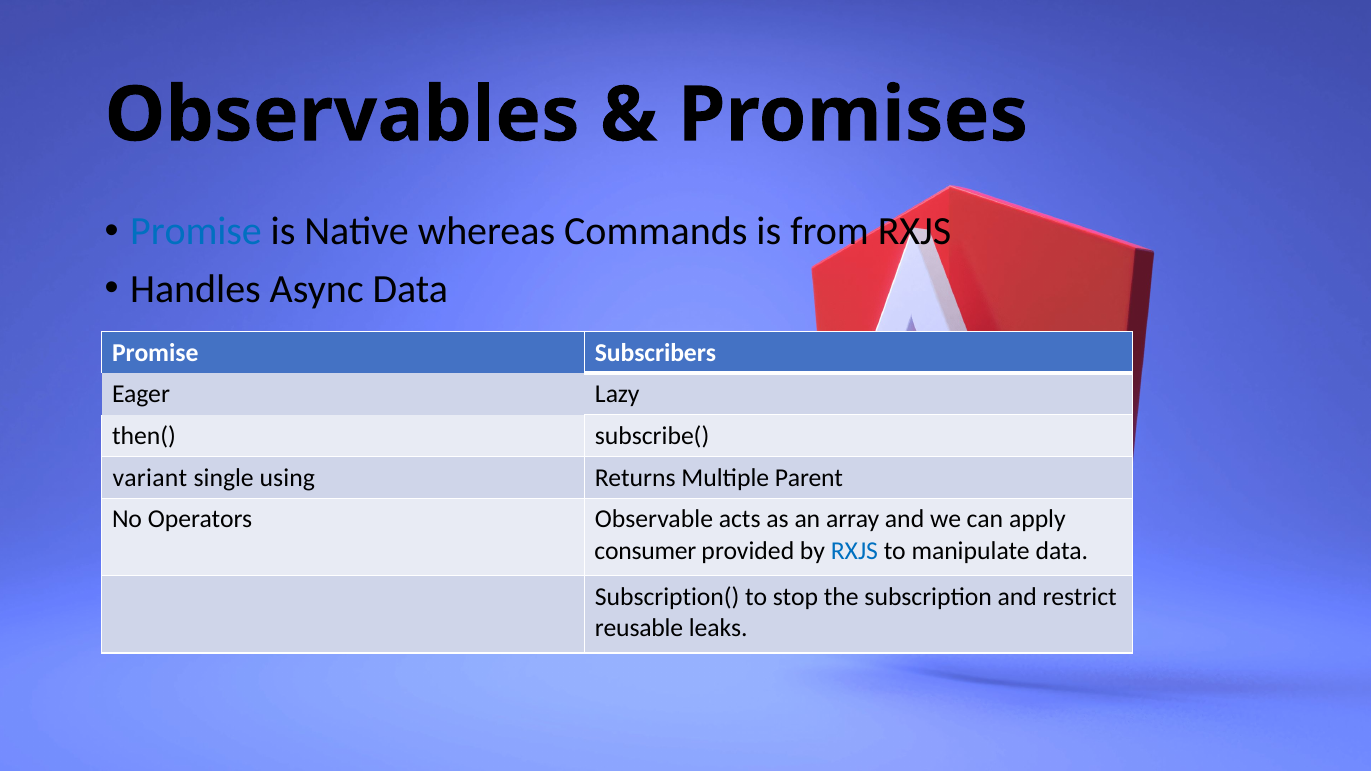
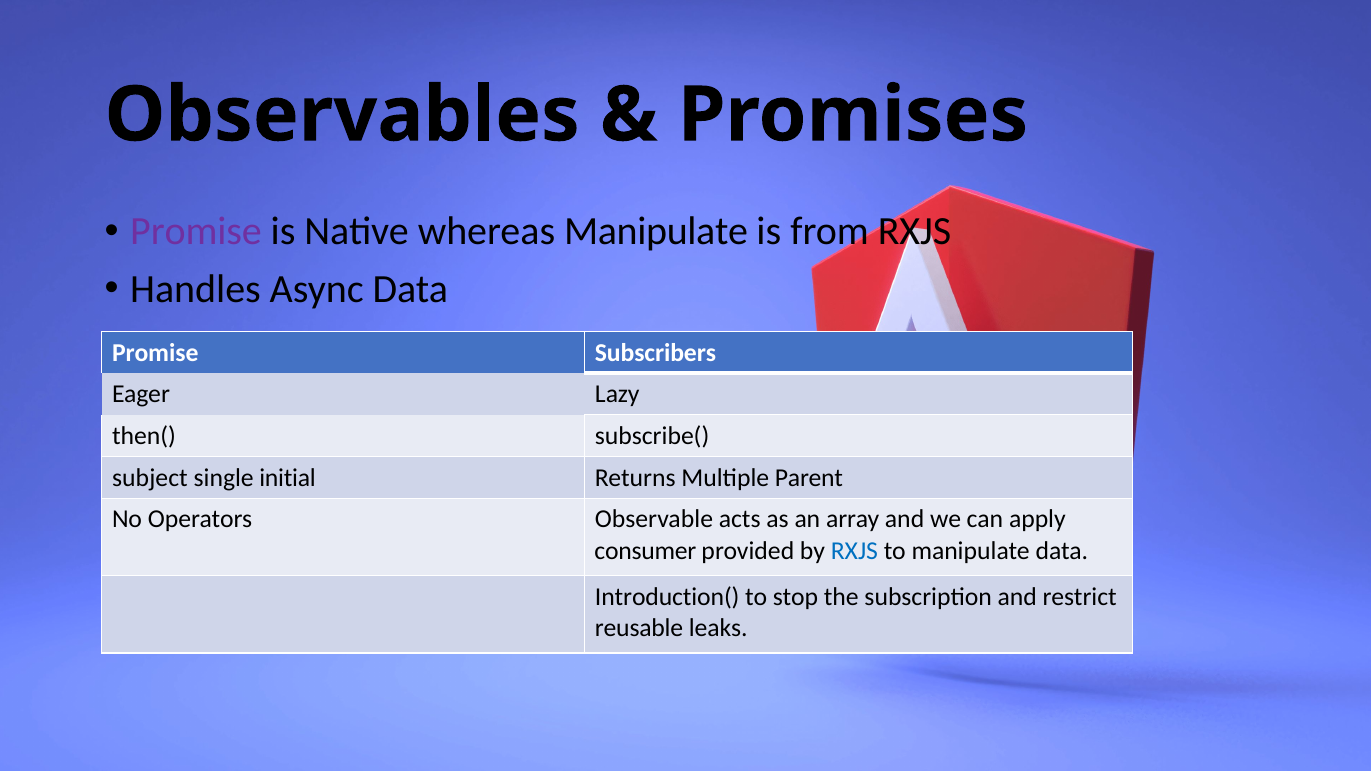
Promise at (196, 232) colour: blue -> purple
whereas Commands: Commands -> Manipulate
variant: variant -> subject
using: using -> initial
Subscription(: Subscription( -> Introduction(
